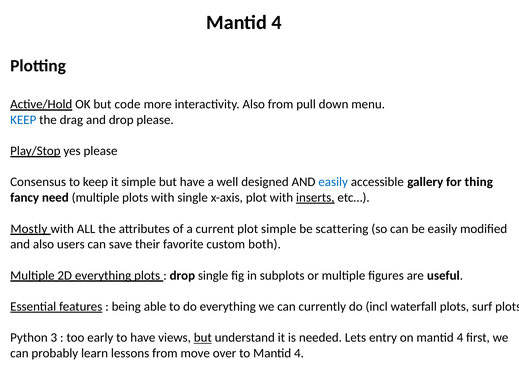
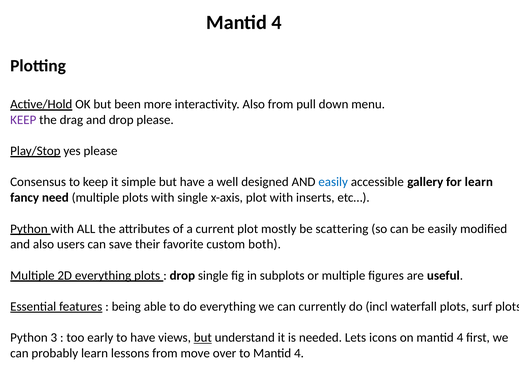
code: code -> been
KEEP at (23, 120) colour: blue -> purple
for thing: thing -> learn
inserts underline: present -> none
Mostly at (29, 229): Mostly -> Python
plot simple: simple -> mostly
entry: entry -> icons
